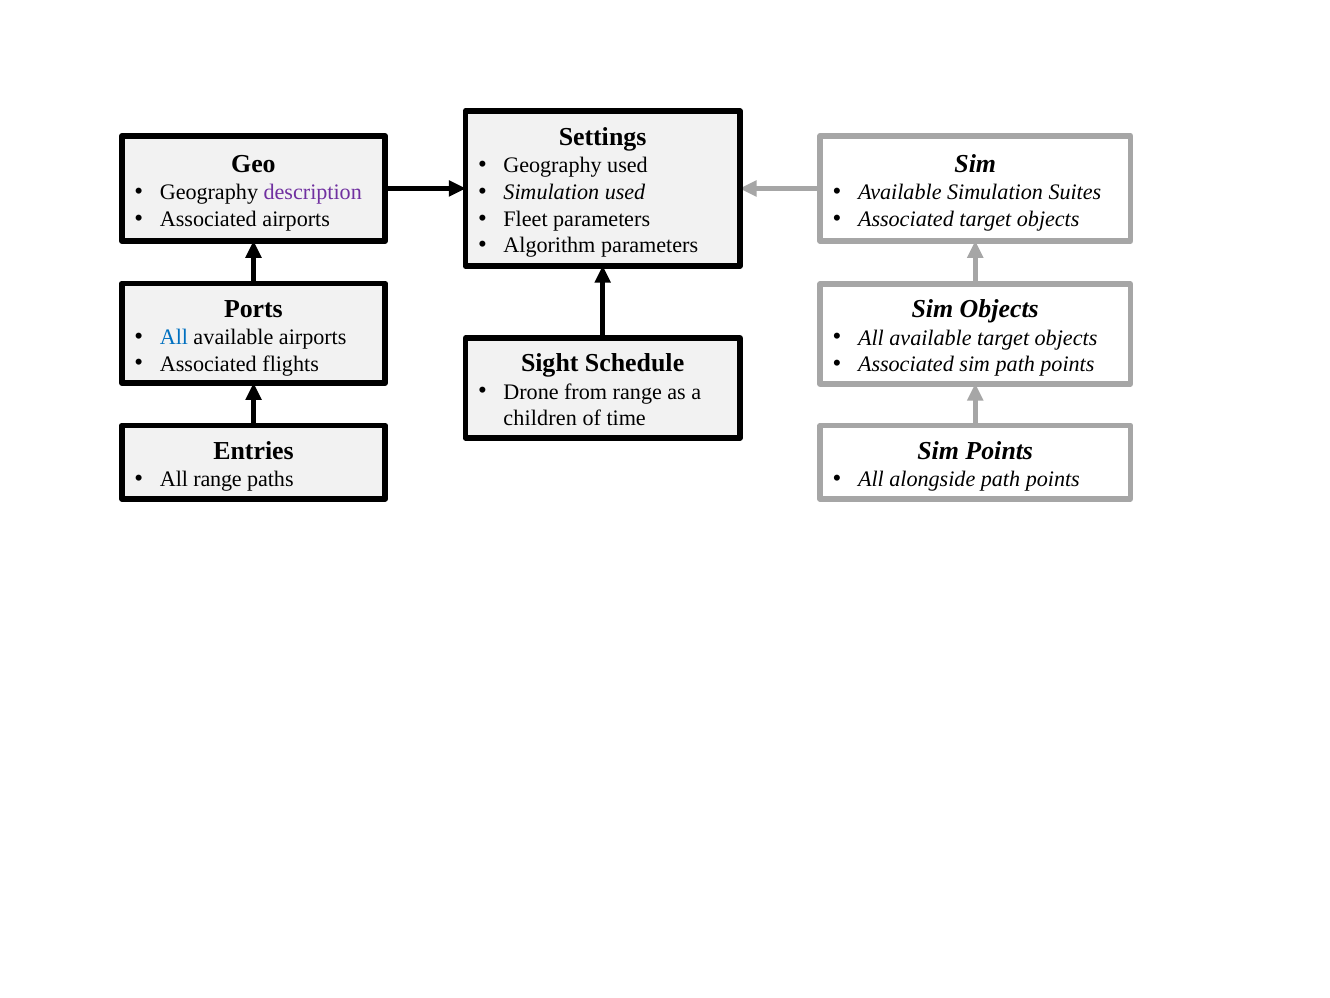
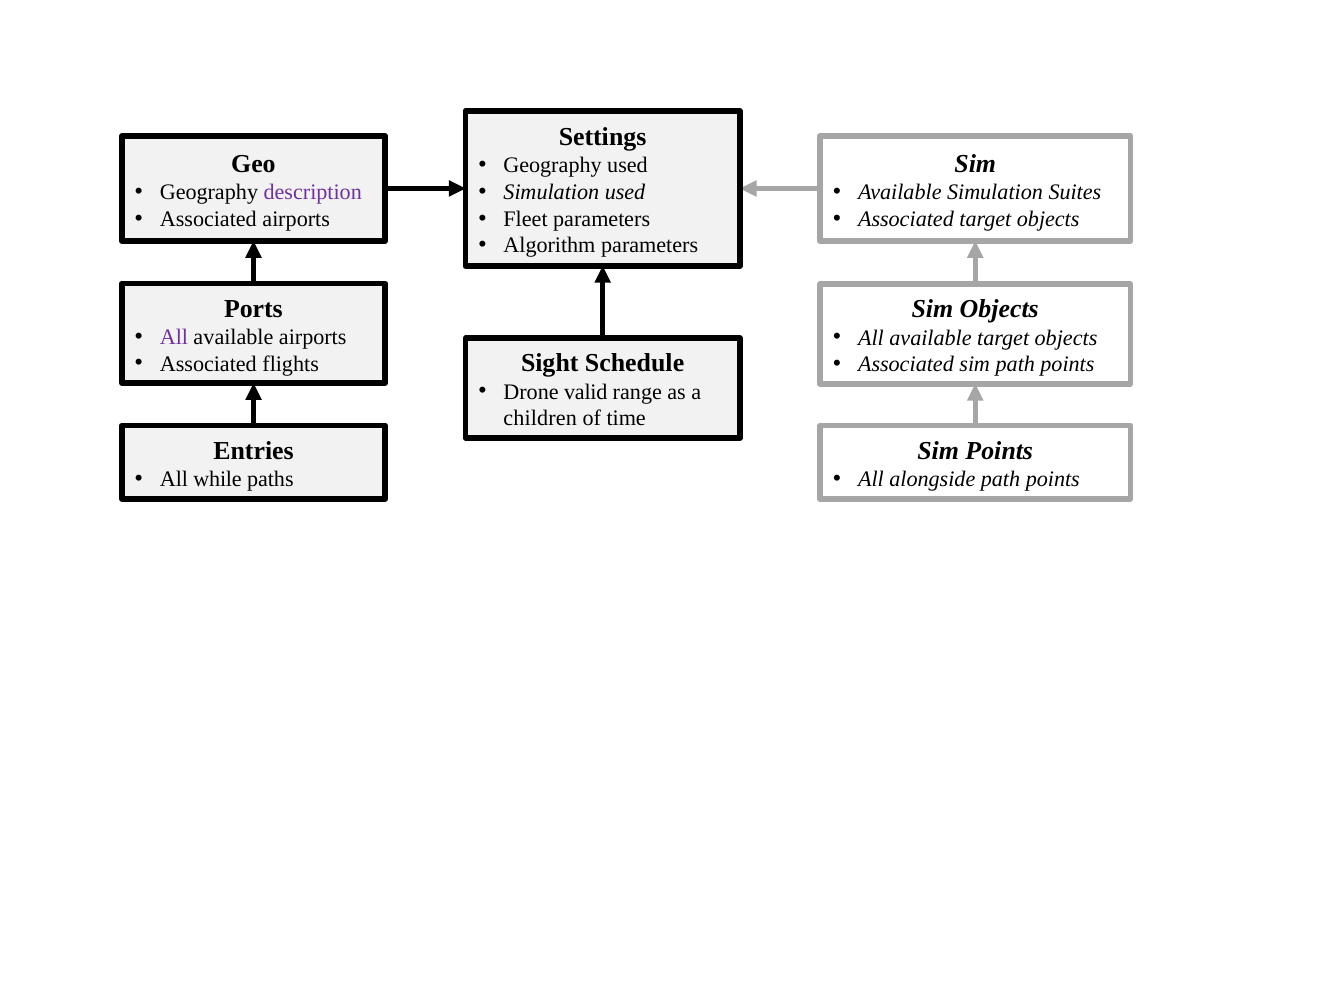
All at (174, 337) colour: blue -> purple
from: from -> valid
All range: range -> while
